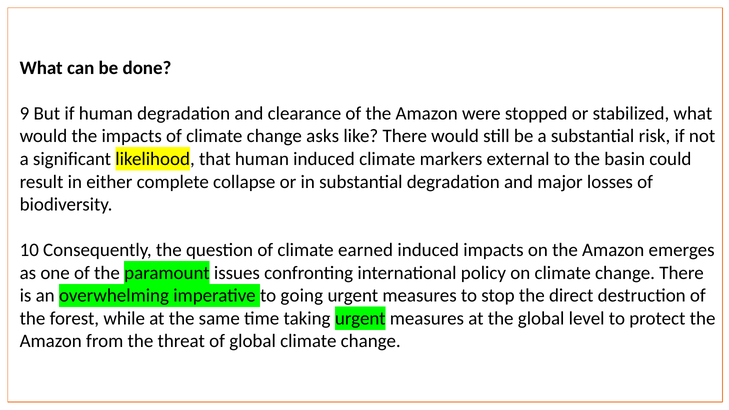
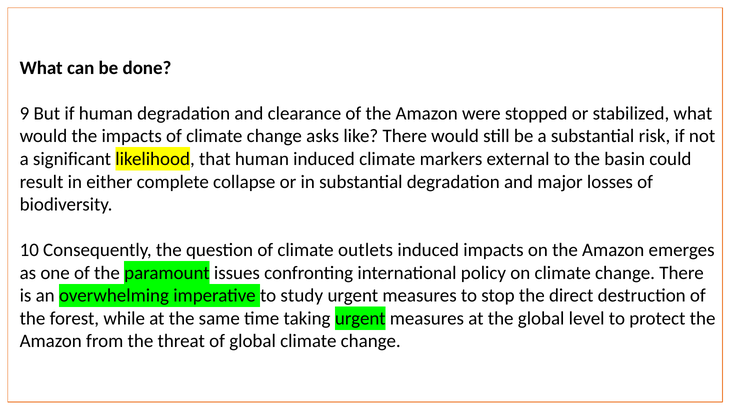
earned: earned -> outlets
going: going -> study
